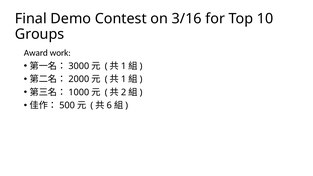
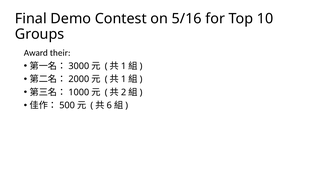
3/16: 3/16 -> 5/16
work: work -> their
